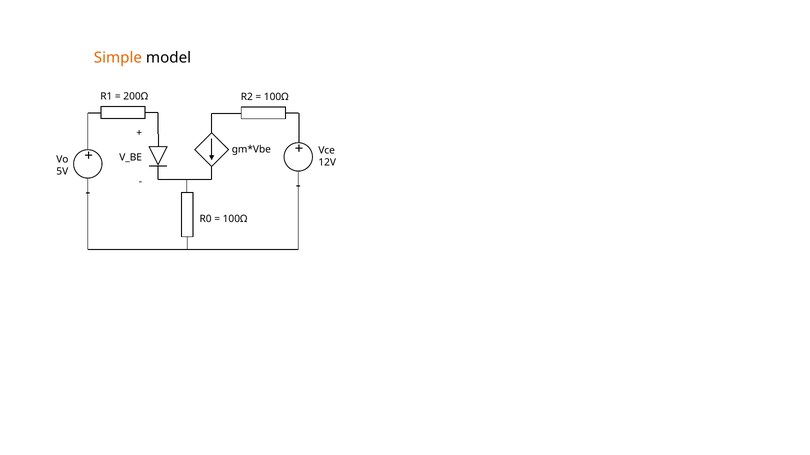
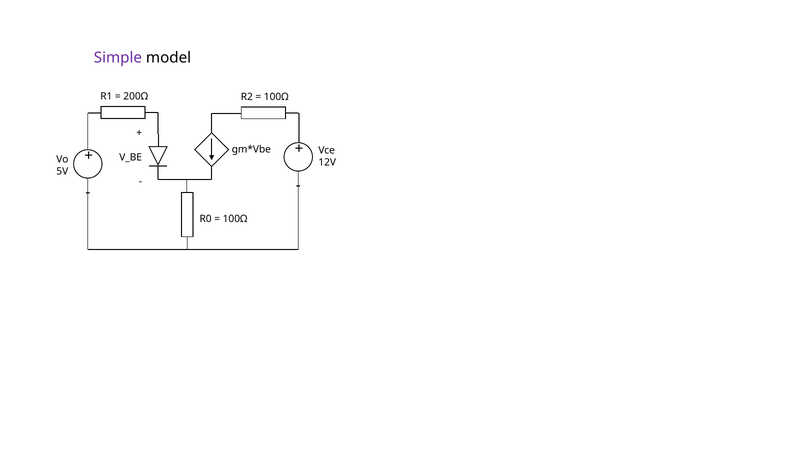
Simple colour: orange -> purple
